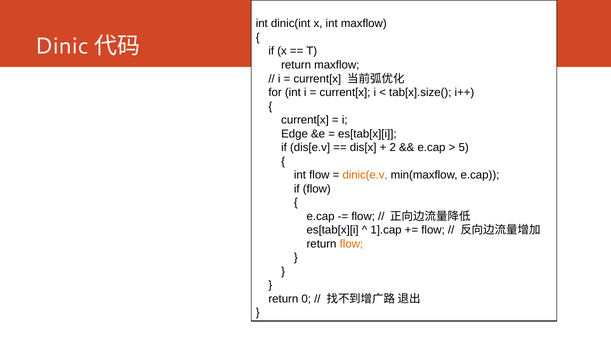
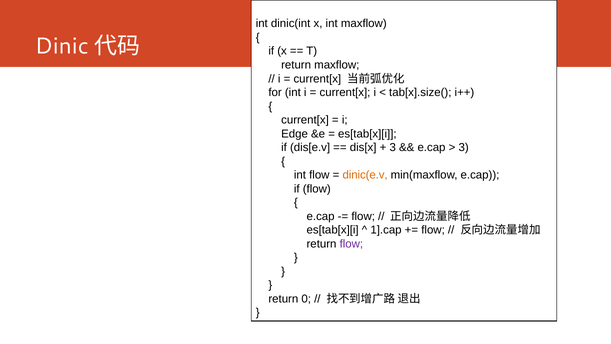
2 at (393, 147): 2 -> 3
5 at (464, 147): 5 -> 3
flow at (351, 244) colour: orange -> purple
